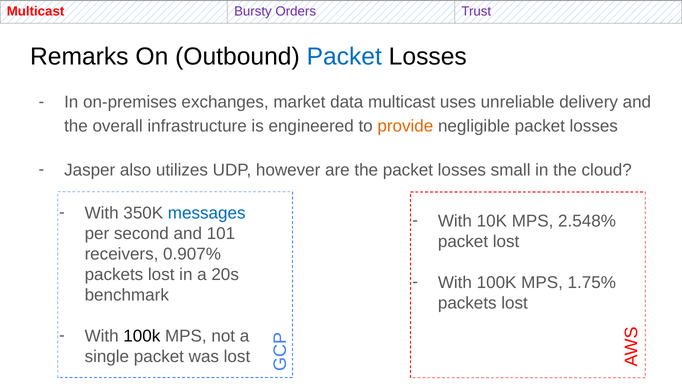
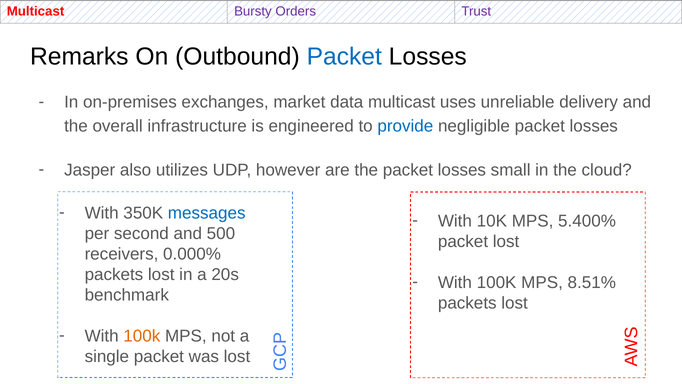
provide colour: orange -> blue
2.548%: 2.548% -> 5.400%
101: 101 -> 500
0.907%: 0.907% -> 0.000%
1.75%: 1.75% -> 8.51%
100k at (142, 336) colour: black -> orange
